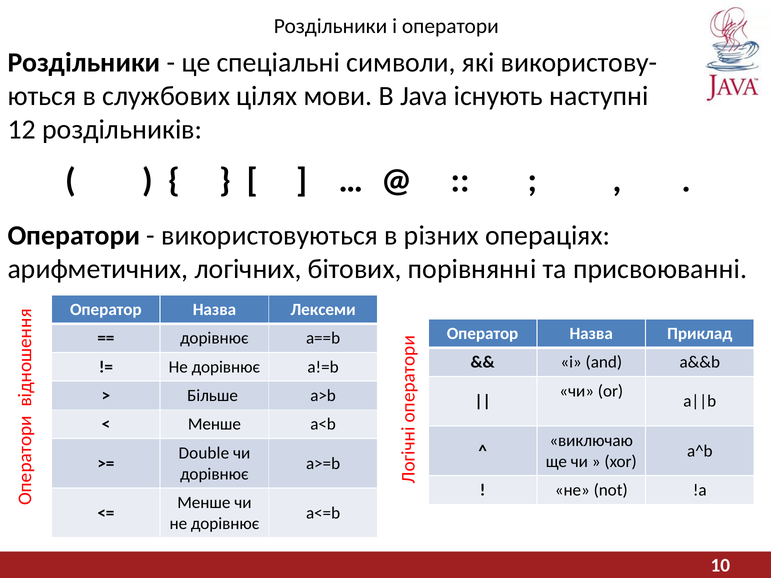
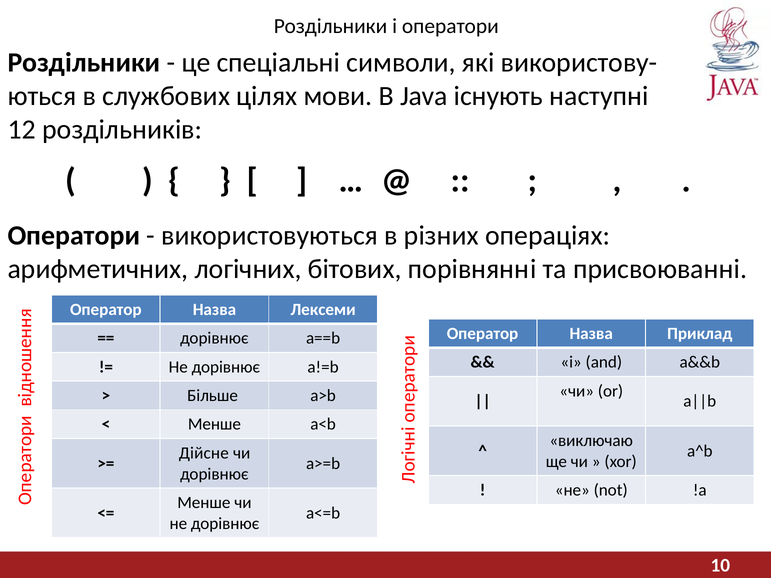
Double: Double -> Дійсне
